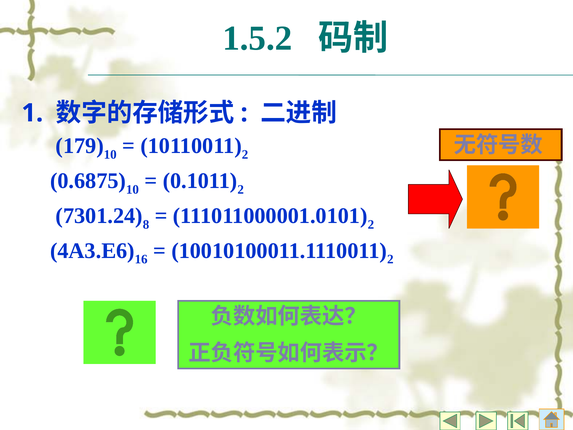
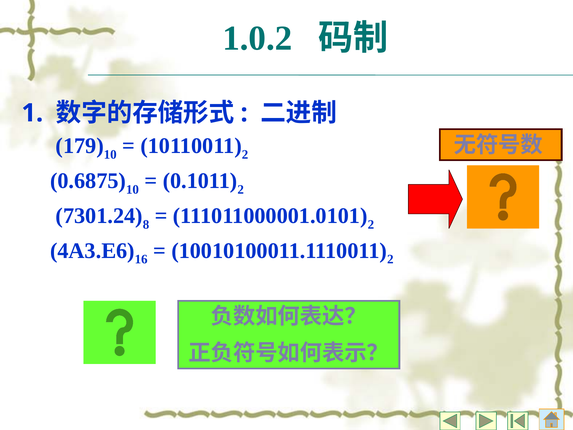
1.5.2: 1.5.2 -> 1.0.2
